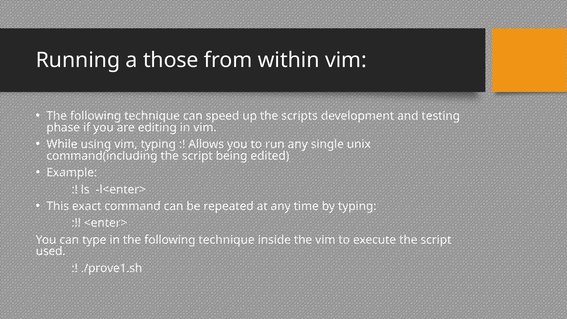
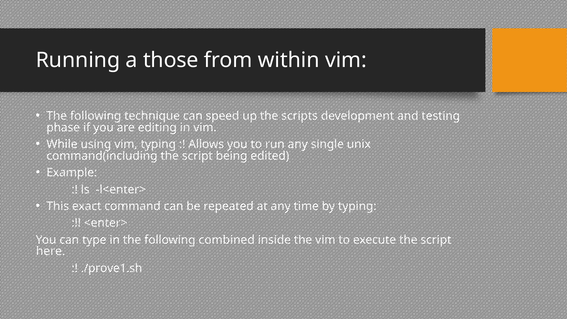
in the following technique: technique -> combined
used: used -> here
